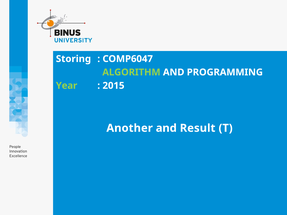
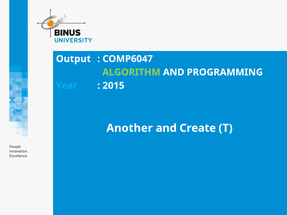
Storing: Storing -> Output
Year colour: light green -> light blue
Result: Result -> Create
